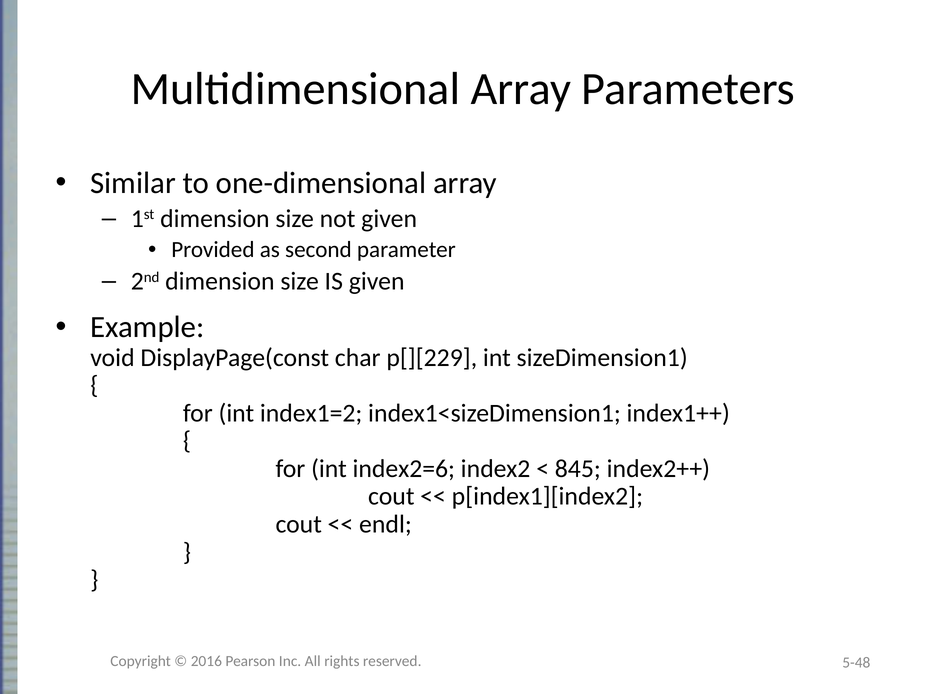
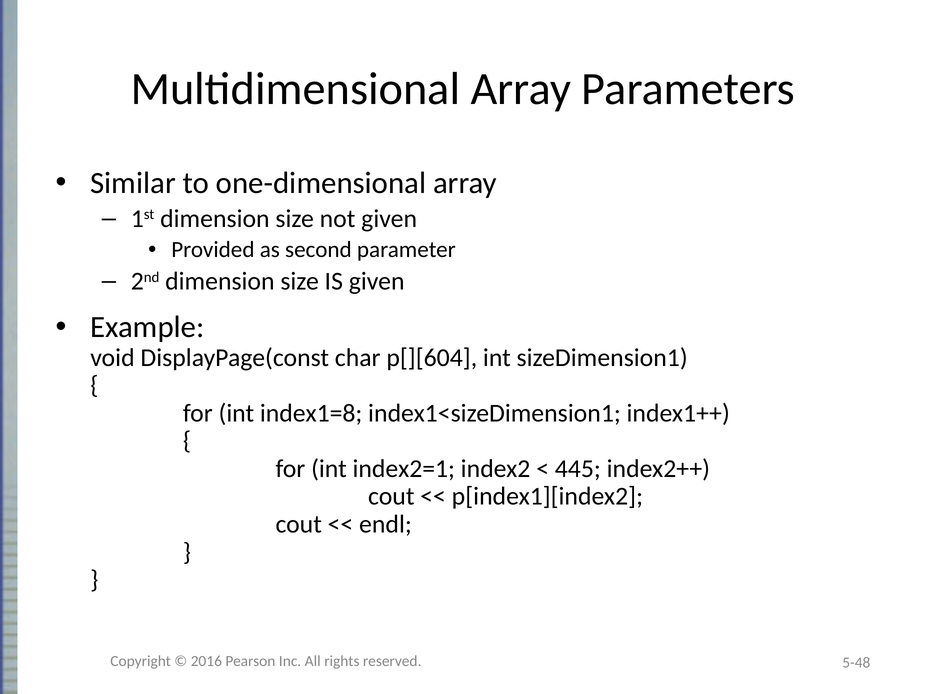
p[][229: p[][229 -> p[][604
index1=2: index1=2 -> index1=8
index2=6: index2=6 -> index2=1
845: 845 -> 445
